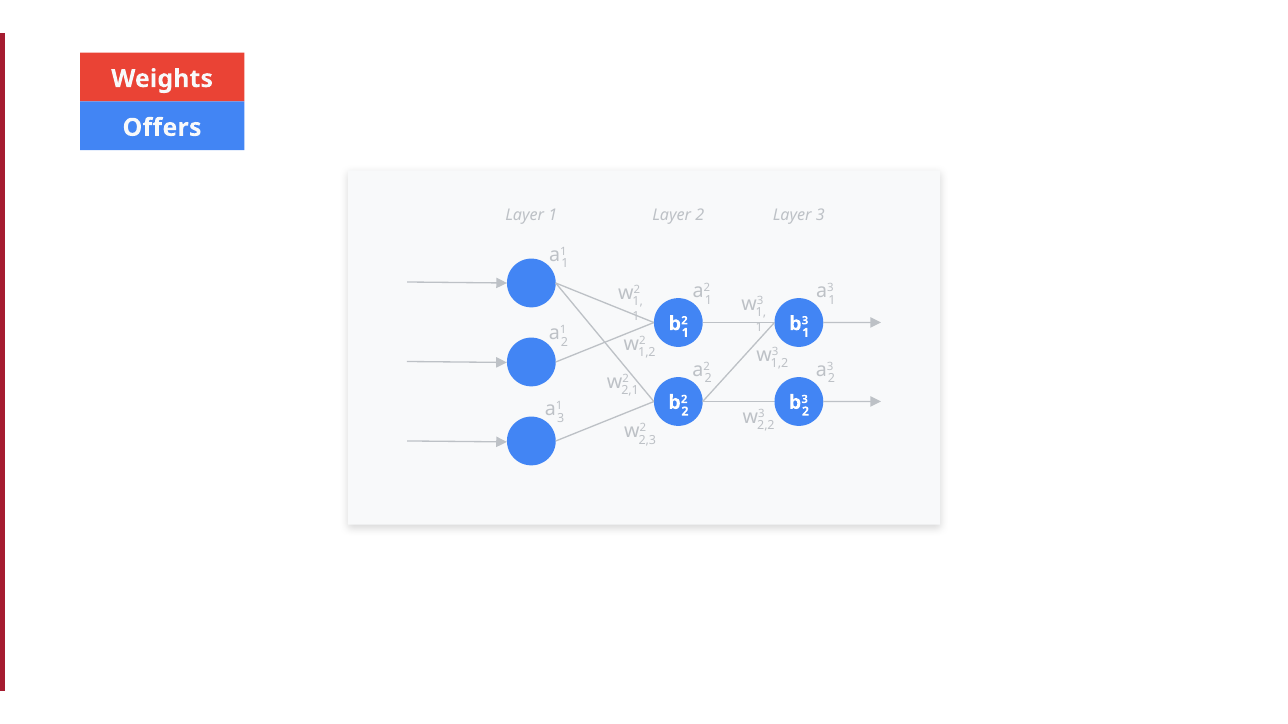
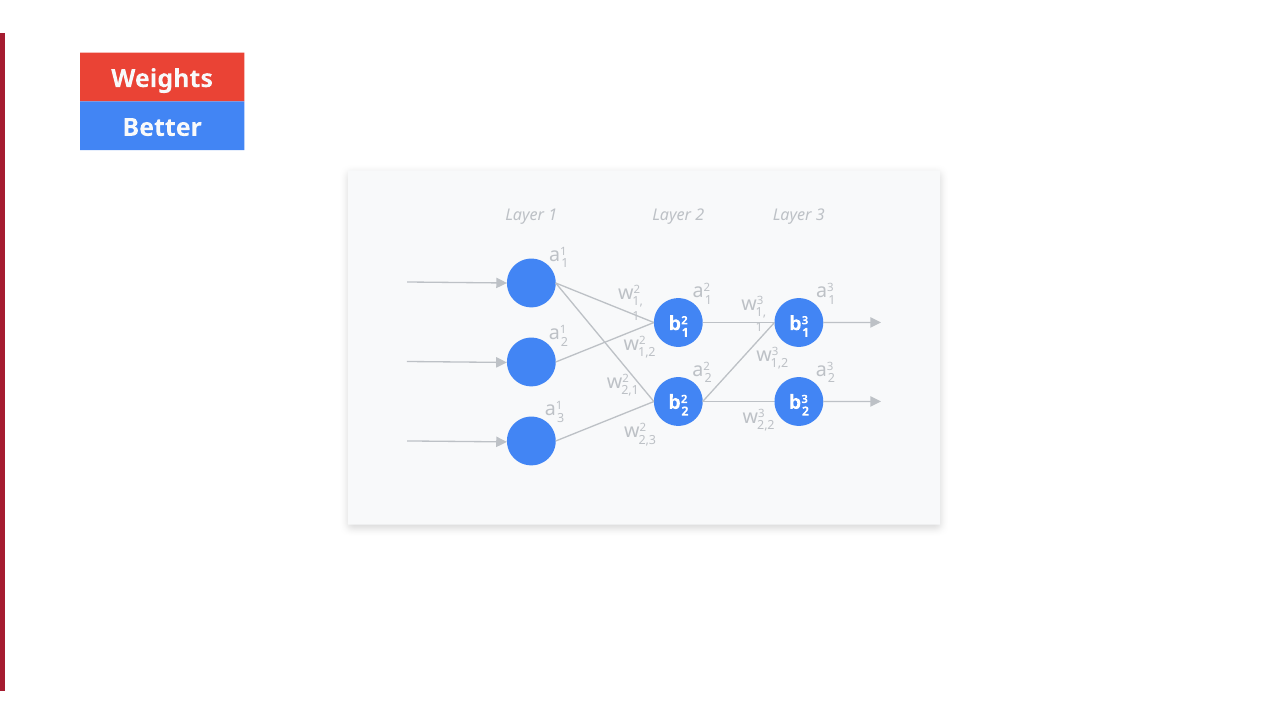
Offers: Offers -> Better
